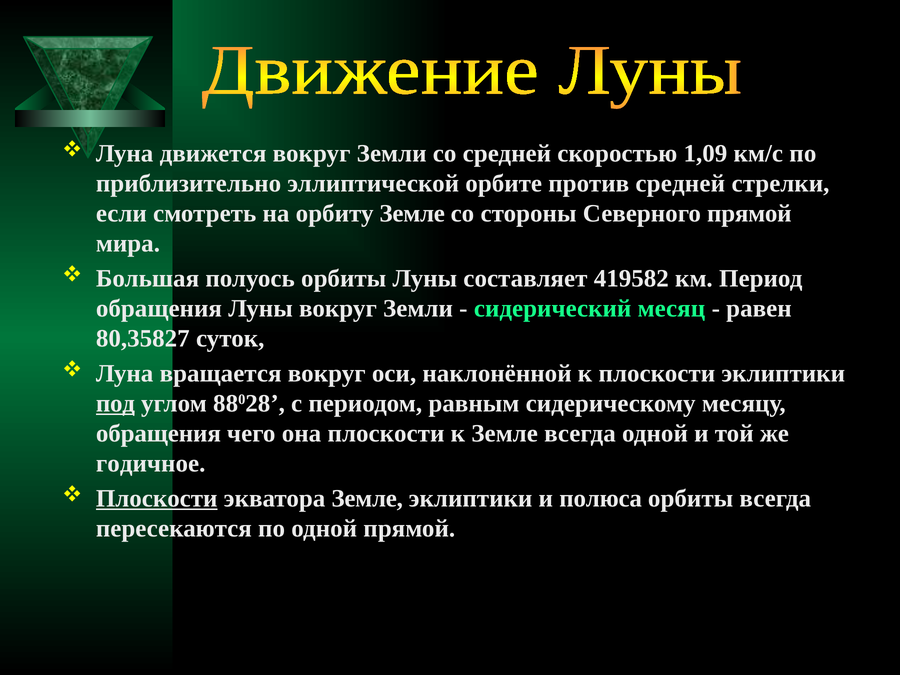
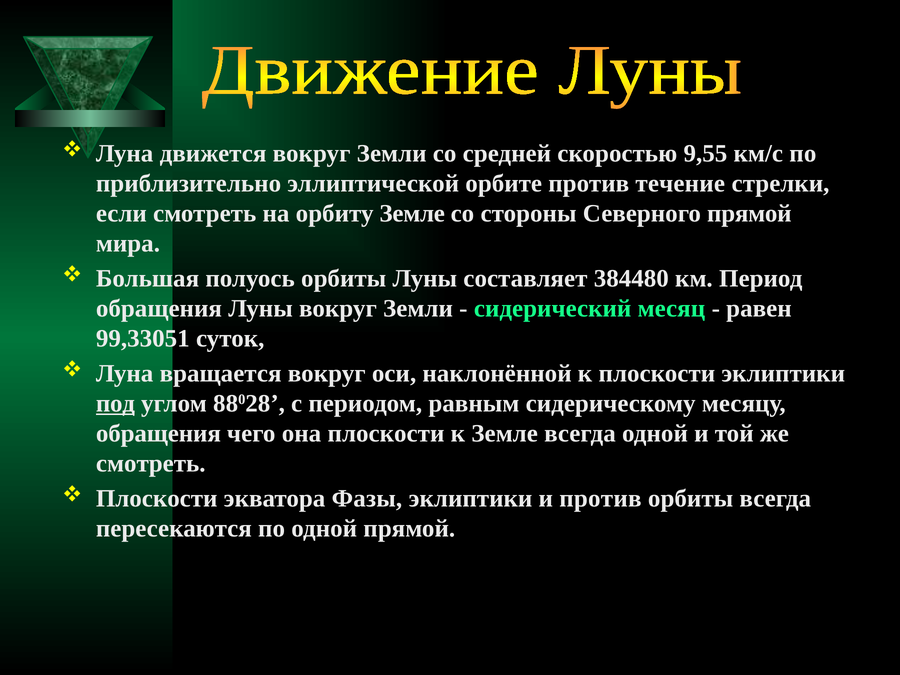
1,09: 1,09 -> 9,55
против средней: средней -> течение
419582: 419582 -> 384480
80,35827: 80,35827 -> 99,33051
годичное at (151, 463): годичное -> смотреть
Плоскости at (157, 498) underline: present -> none
экватора Земле: Земле -> Фазы
и полюса: полюса -> против
